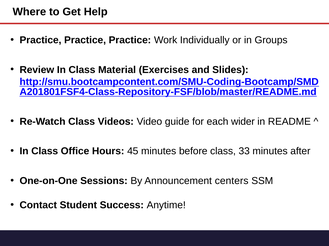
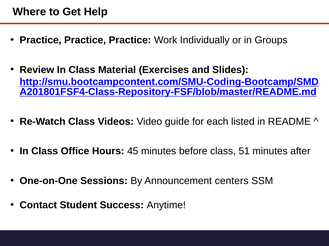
wider: wider -> listed
33: 33 -> 51
